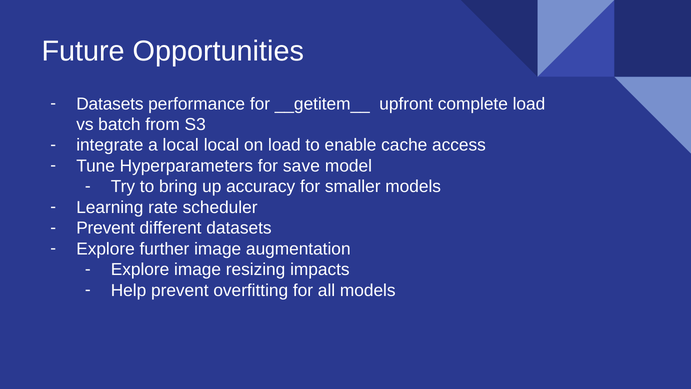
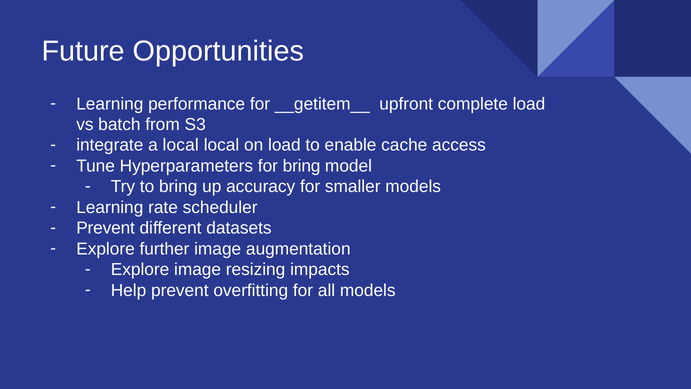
Datasets at (110, 104): Datasets -> Learning
for save: save -> bring
